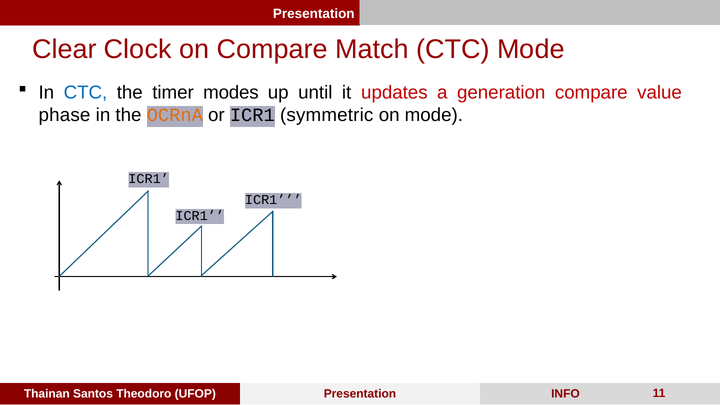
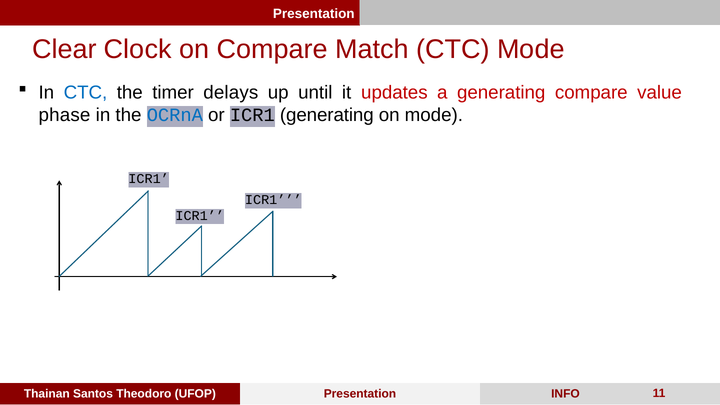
modes: modes -> delays
a generation: generation -> generating
OCRnA colour: orange -> blue
ICR1 symmetric: symmetric -> generating
